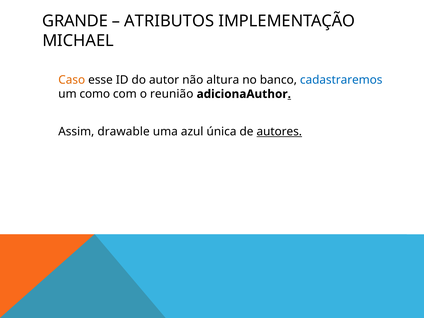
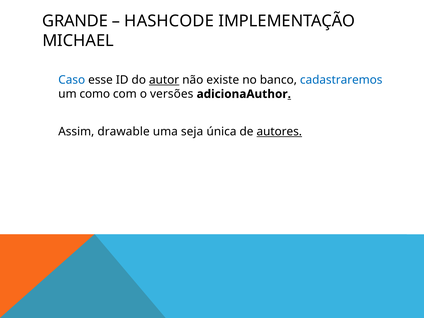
ATRIBUTOS: ATRIBUTOS -> HASHCODE
Caso colour: orange -> blue
autor underline: none -> present
altura: altura -> existe
reunião: reunião -> versões
azul: azul -> seja
